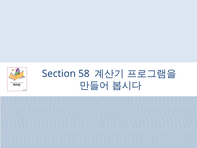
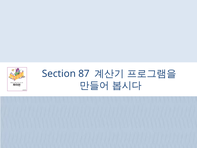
58: 58 -> 87
